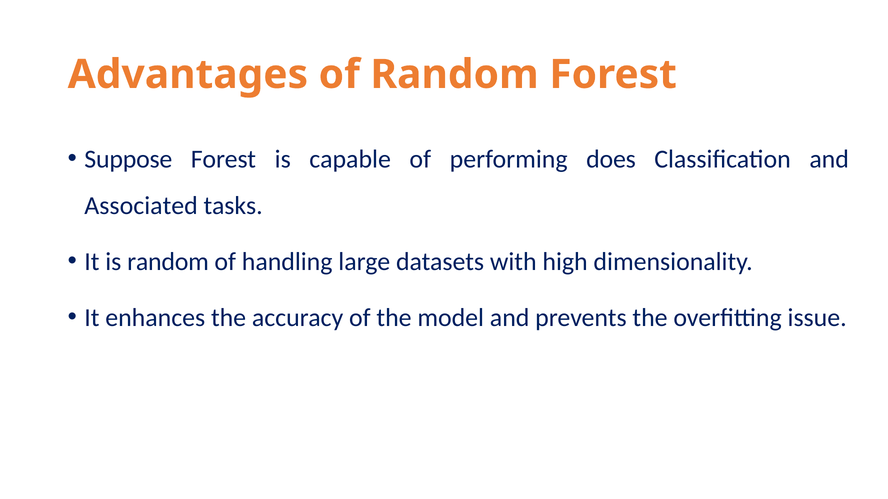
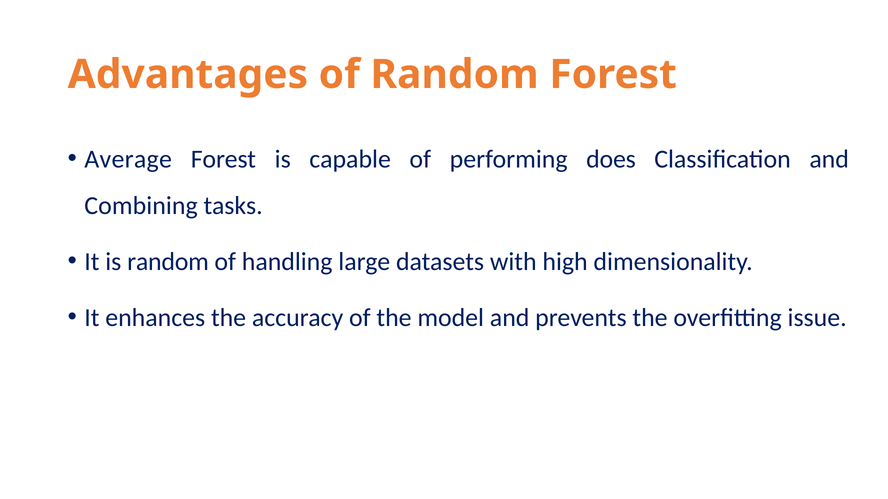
Suppose: Suppose -> Average
Associated: Associated -> Combining
